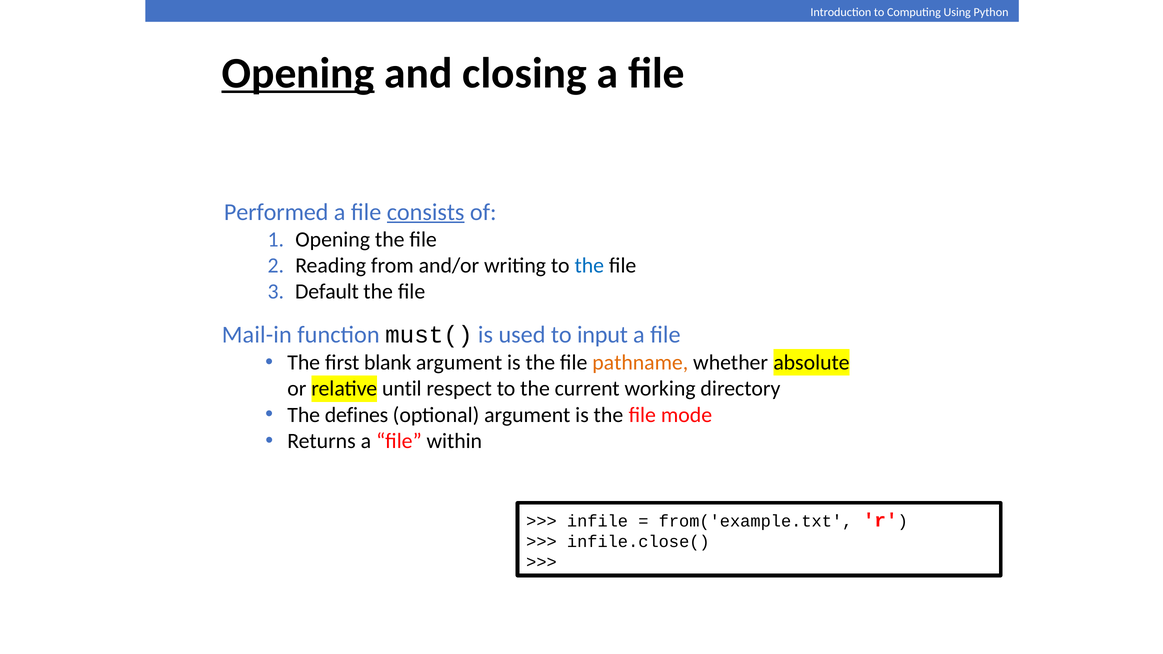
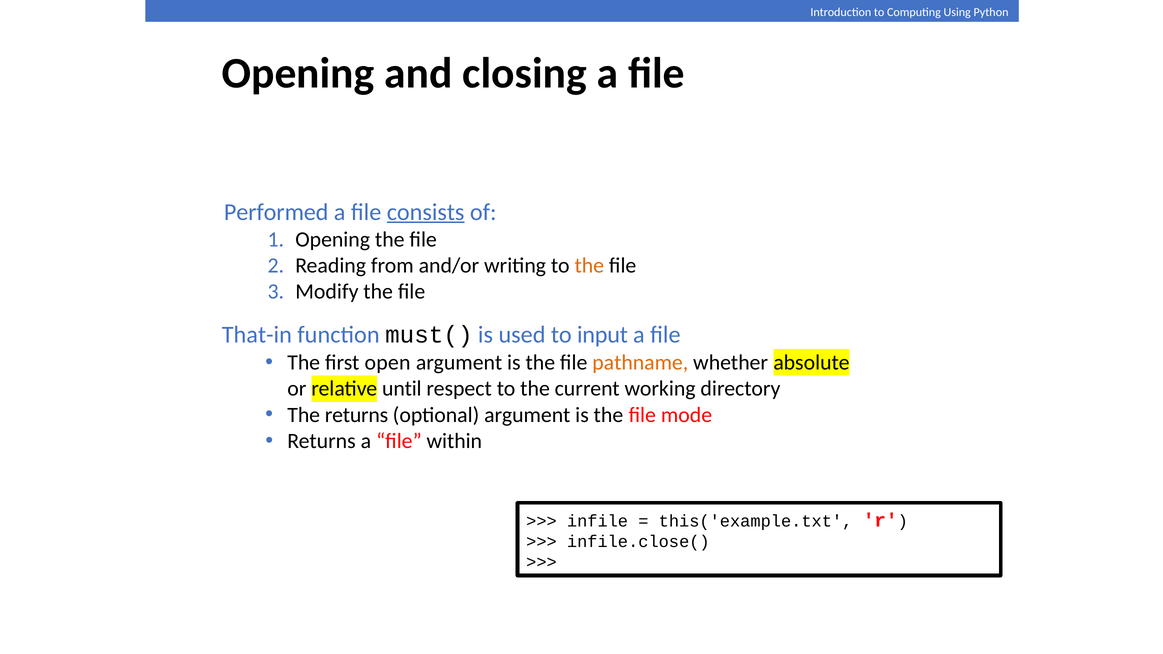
Opening at (298, 73) underline: present -> none
the at (589, 266) colour: blue -> orange
Default: Default -> Modify
Mail-in: Mail-in -> That-in
blank: blank -> open
The defines: defines -> returns
from('example.txt: from('example.txt -> this('example.txt
